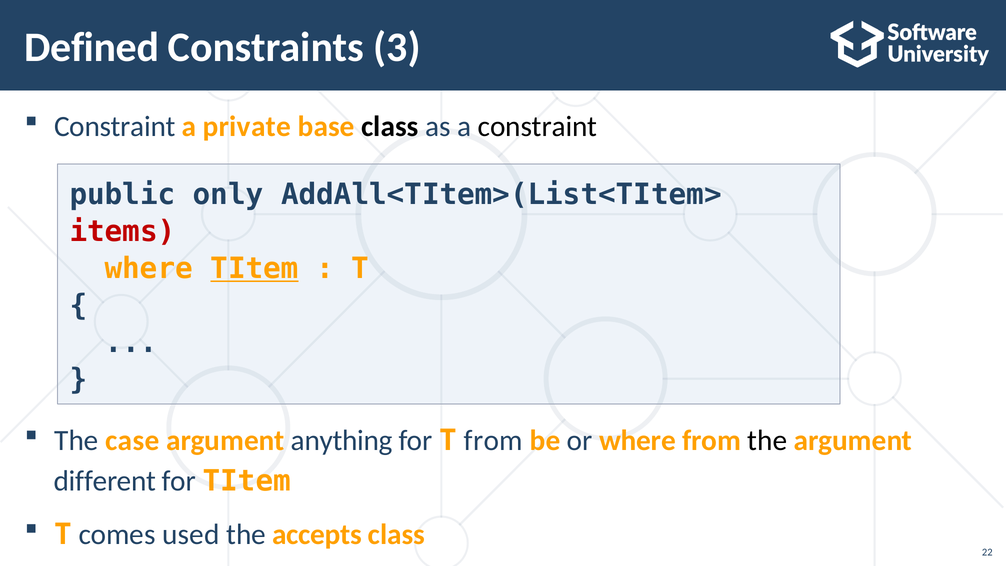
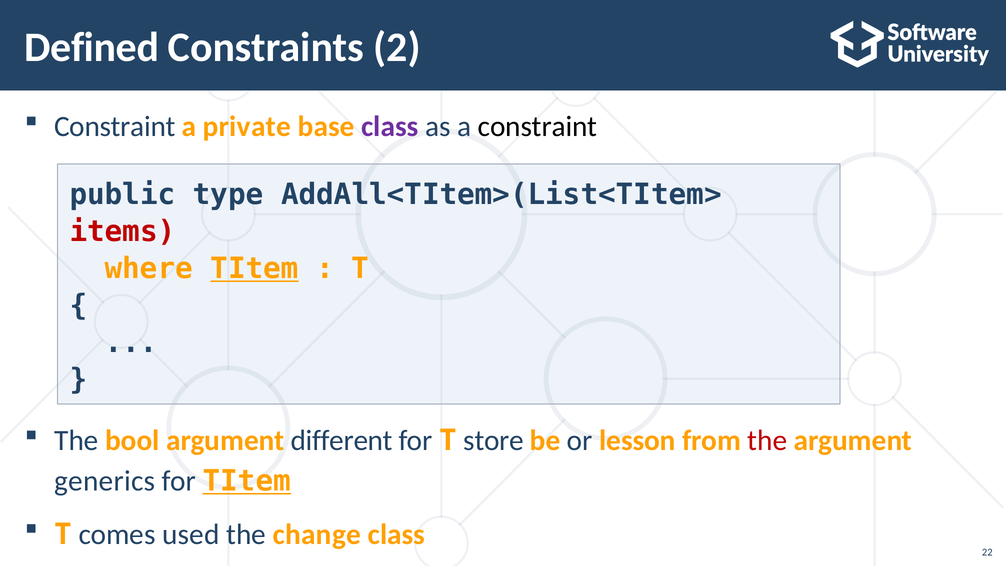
3: 3 -> 2
class at (390, 127) colour: black -> purple
only: only -> type
case: case -> bool
anything: anything -> different
T from: from -> store
or where: where -> lesson
the at (767, 441) colour: black -> red
different: different -> generics
TItem at (247, 481) underline: none -> present
accepts: accepts -> change
